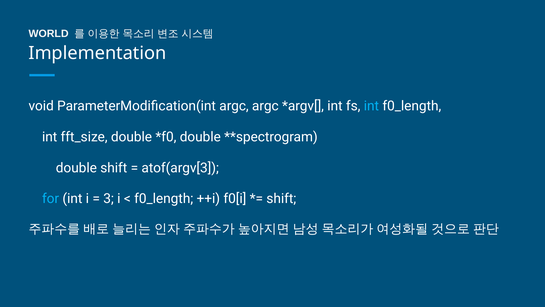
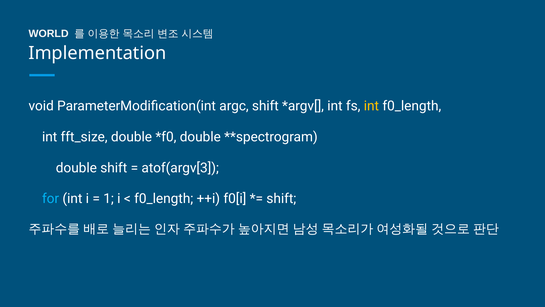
argc argc: argc -> shift
int at (371, 106) colour: light blue -> yellow
3: 3 -> 1
